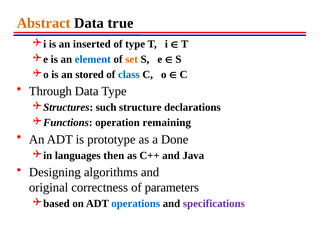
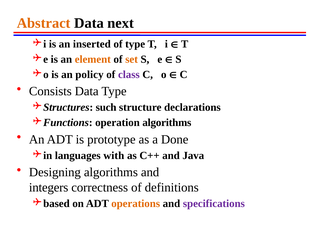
true: true -> next
element colour: blue -> orange
stored: stored -> policy
class colour: blue -> purple
Through: Through -> Consists
operation remaining: remaining -> algorithms
then: then -> with
original: original -> integers
parameters: parameters -> definitions
operations colour: blue -> orange
